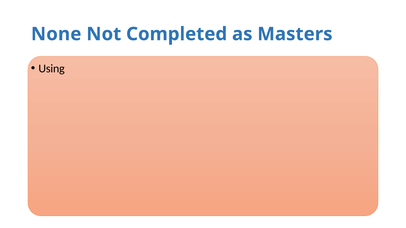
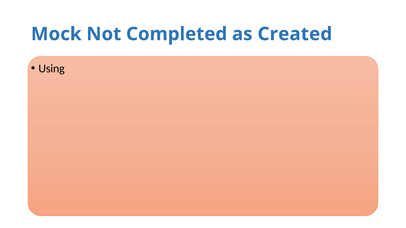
None: None -> Mock
Masters: Masters -> Created
